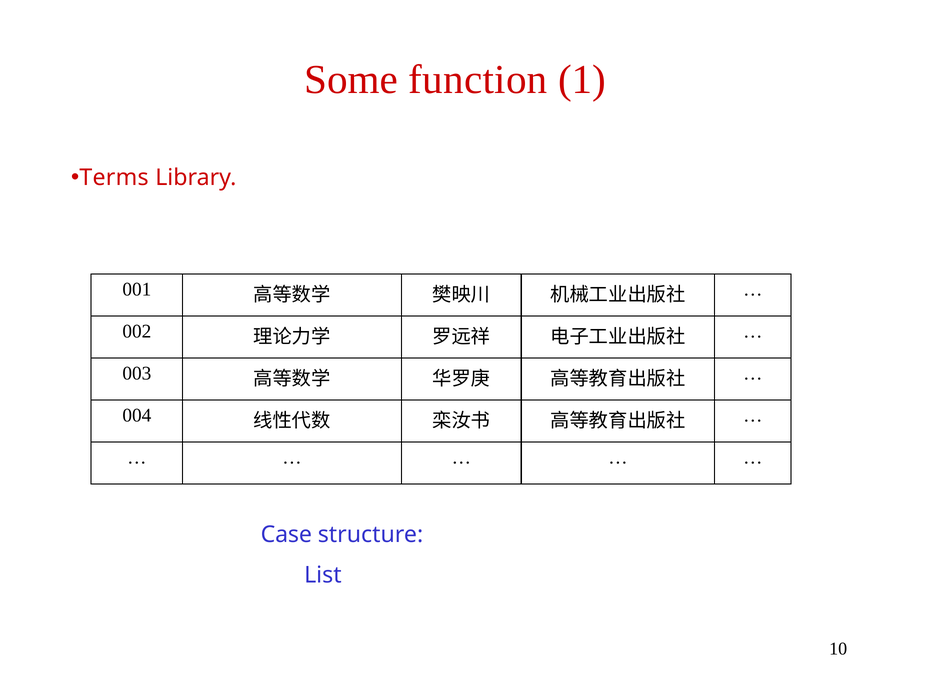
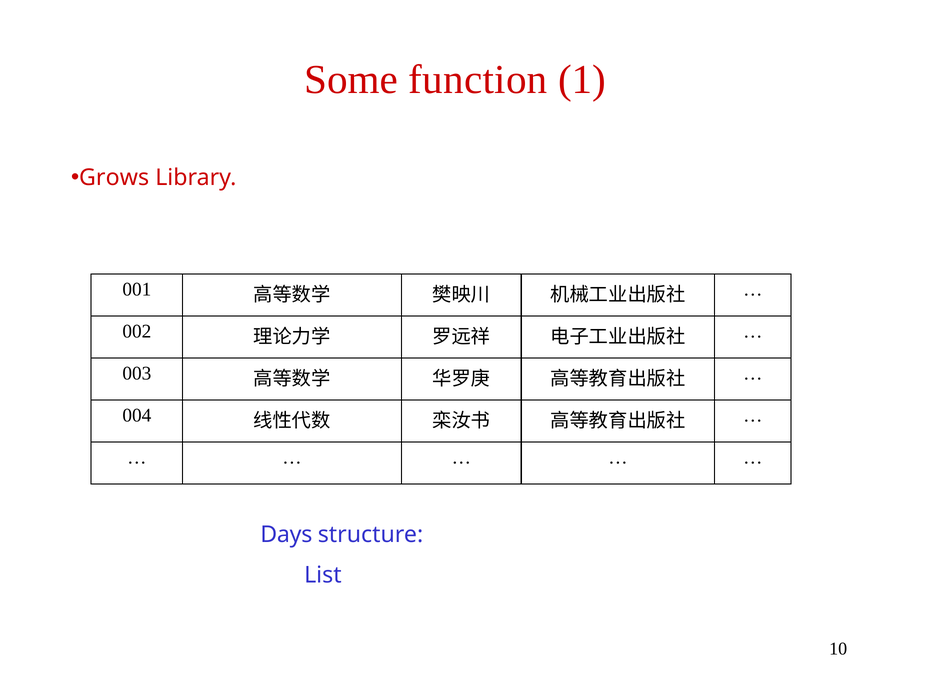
Terms: Terms -> Grows
Case: Case -> Days
